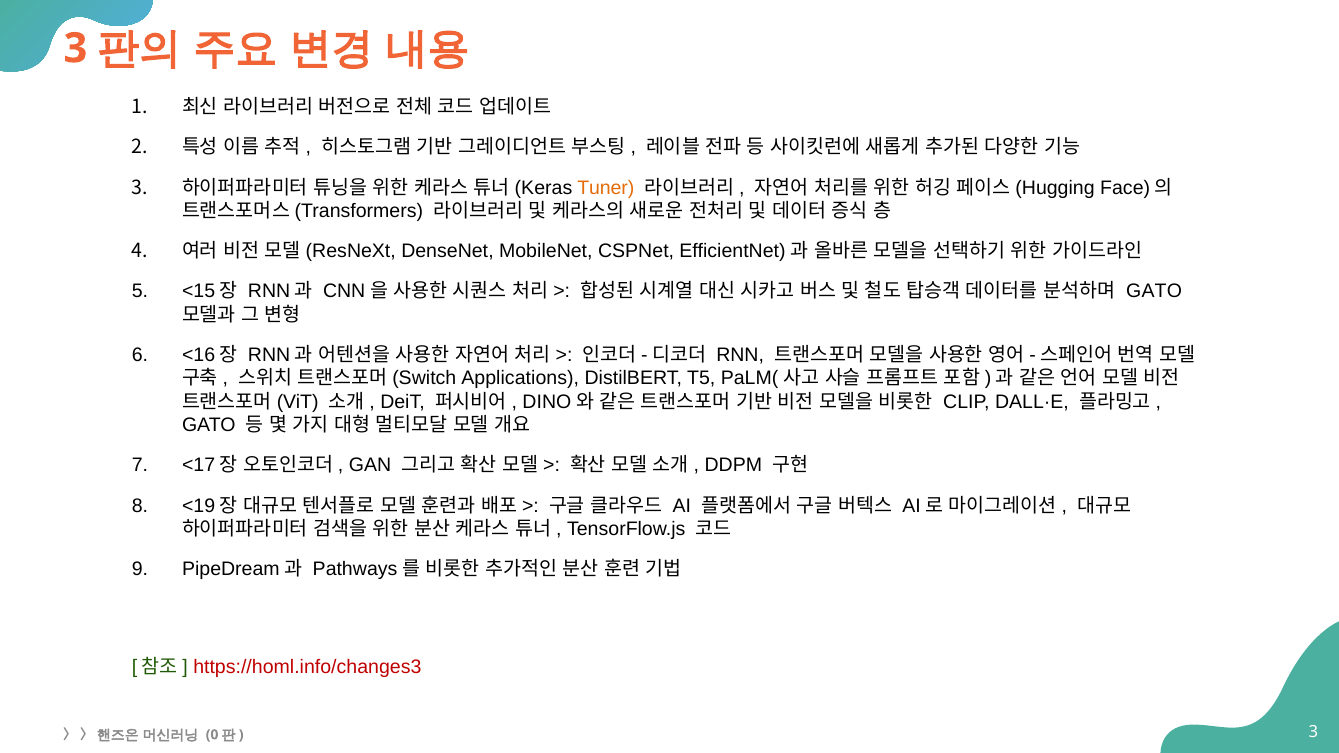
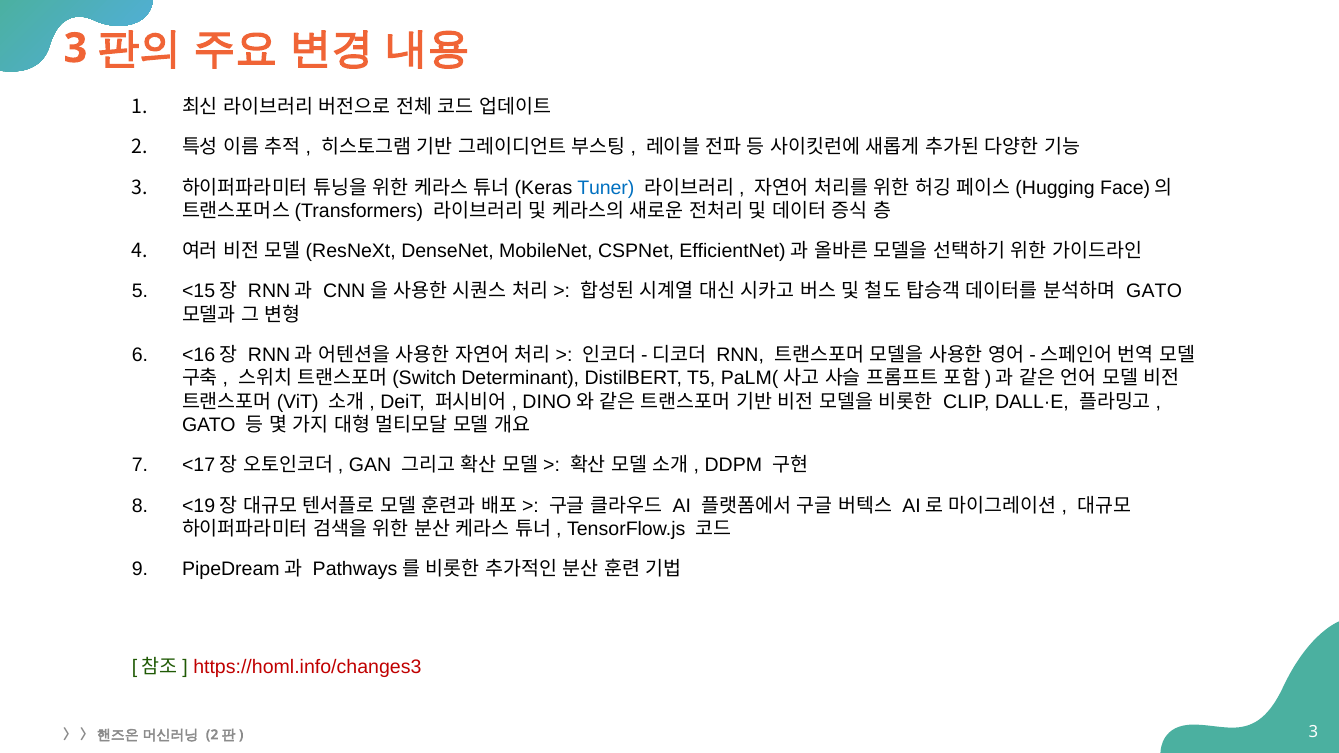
Tuner colour: orange -> blue
Applications: Applications -> Determinant
0 at (212, 735): 0 -> 2
